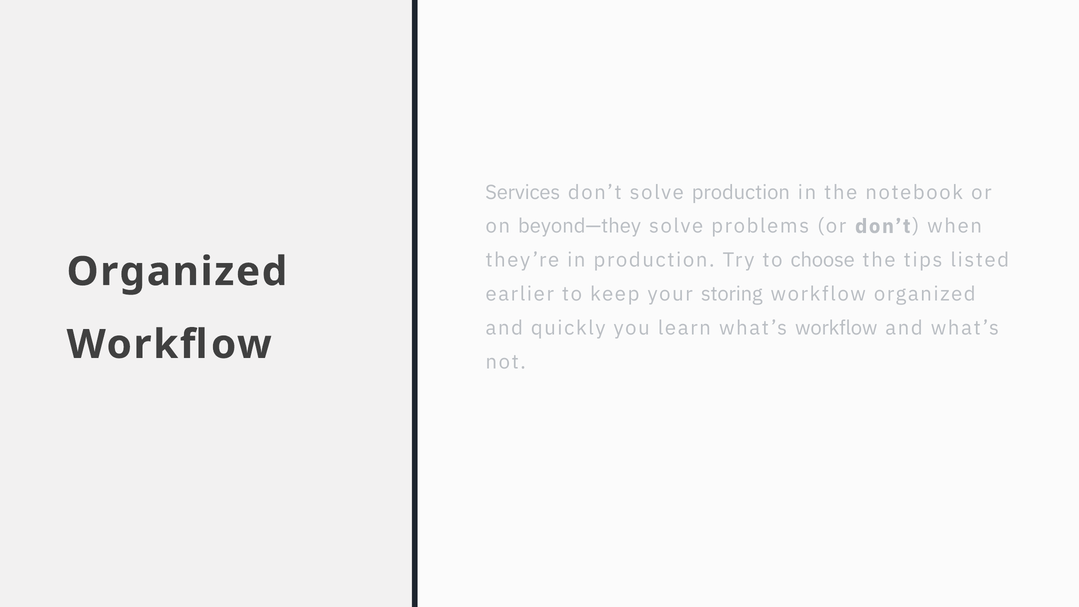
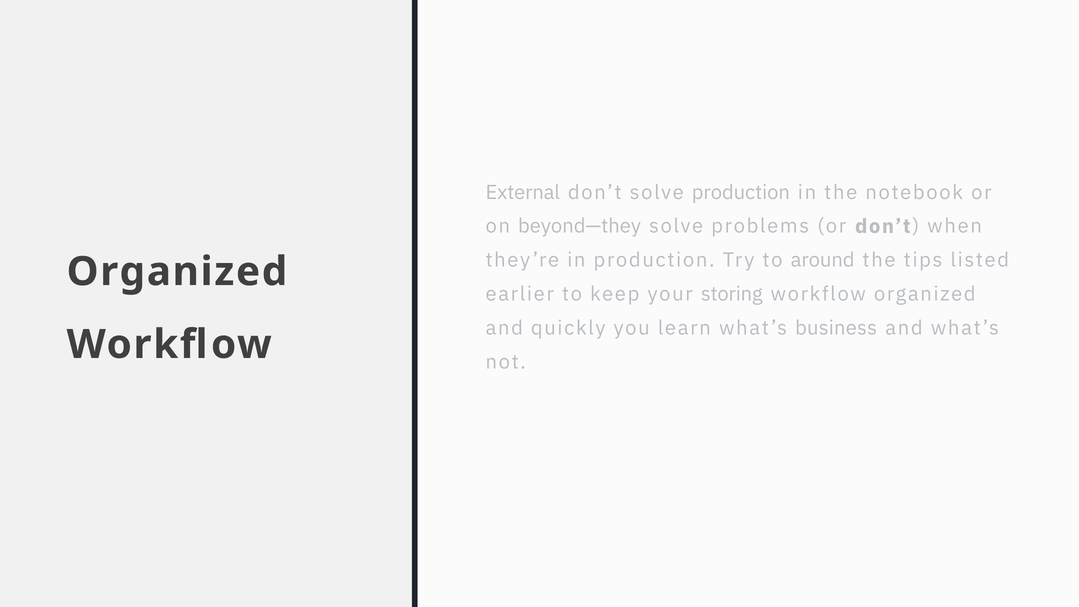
Services: Services -> External
choose: choose -> around
what’s workflow: workflow -> business
